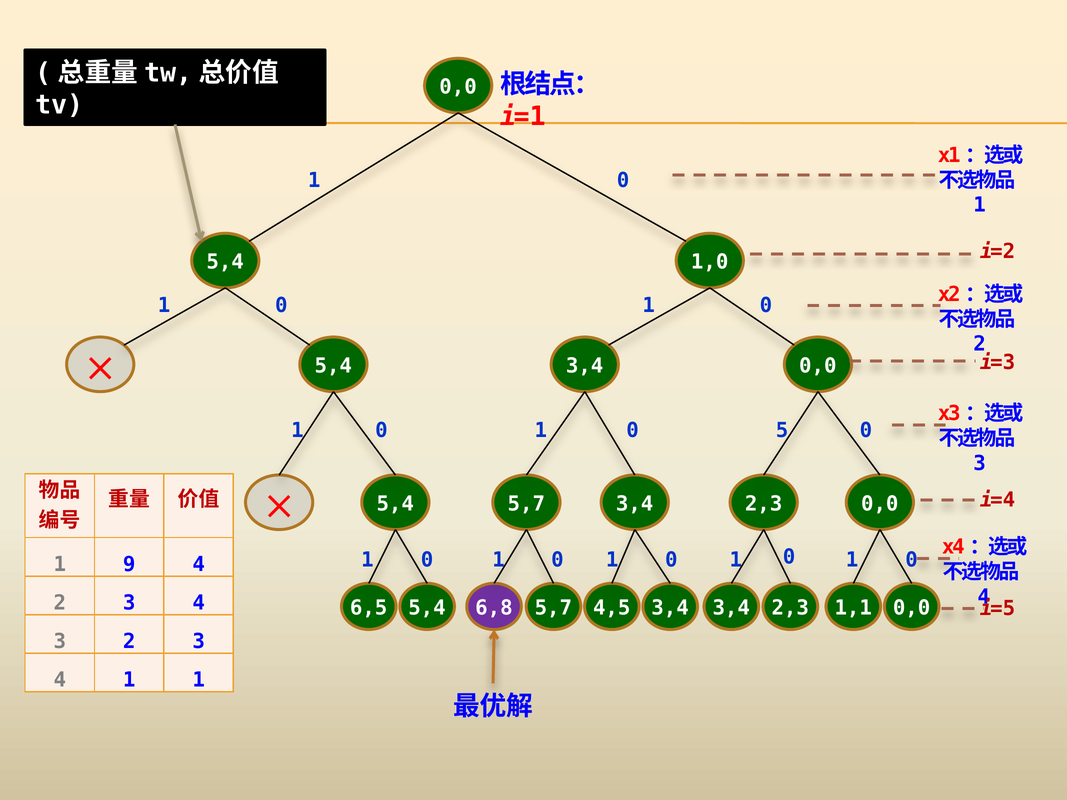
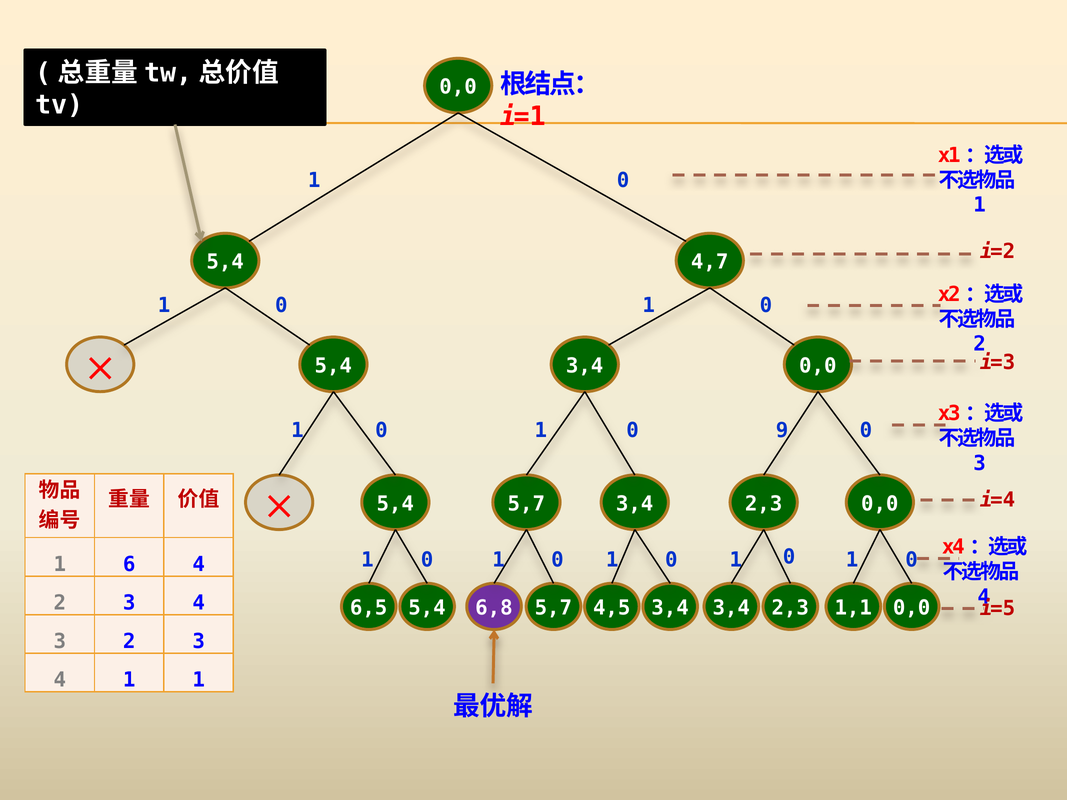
1,0: 1,0 -> 4,7
5: 5 -> 9
9: 9 -> 6
